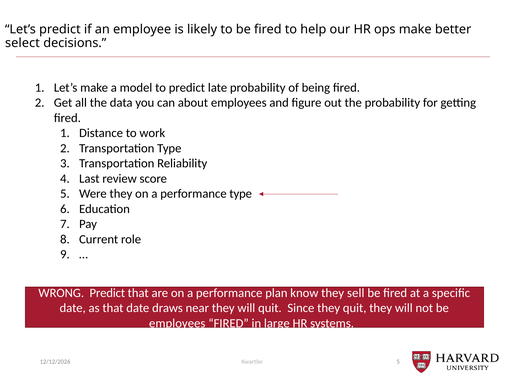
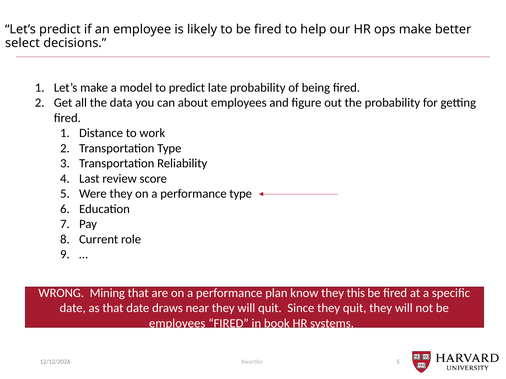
WRONG Predict: Predict -> Mining
sell: sell -> this
large: large -> book
